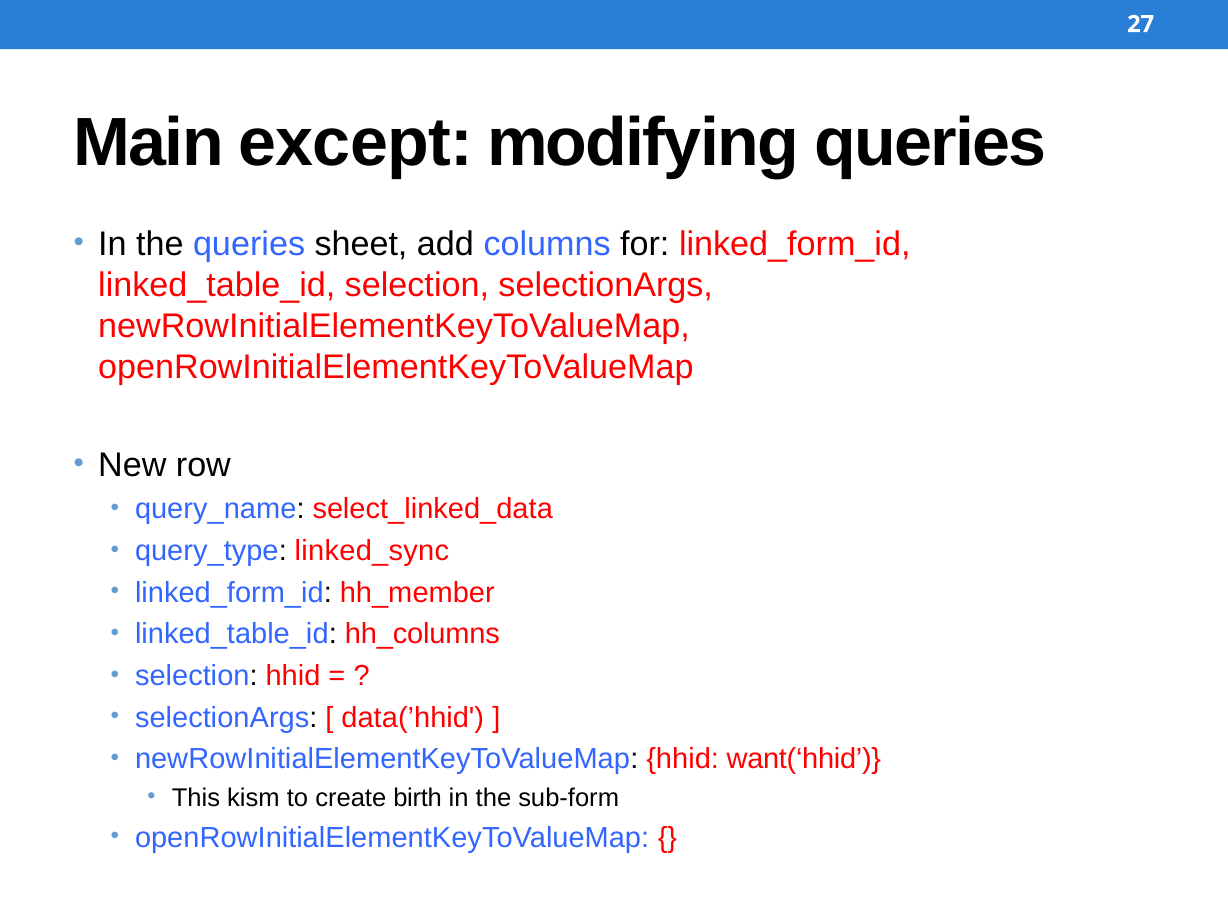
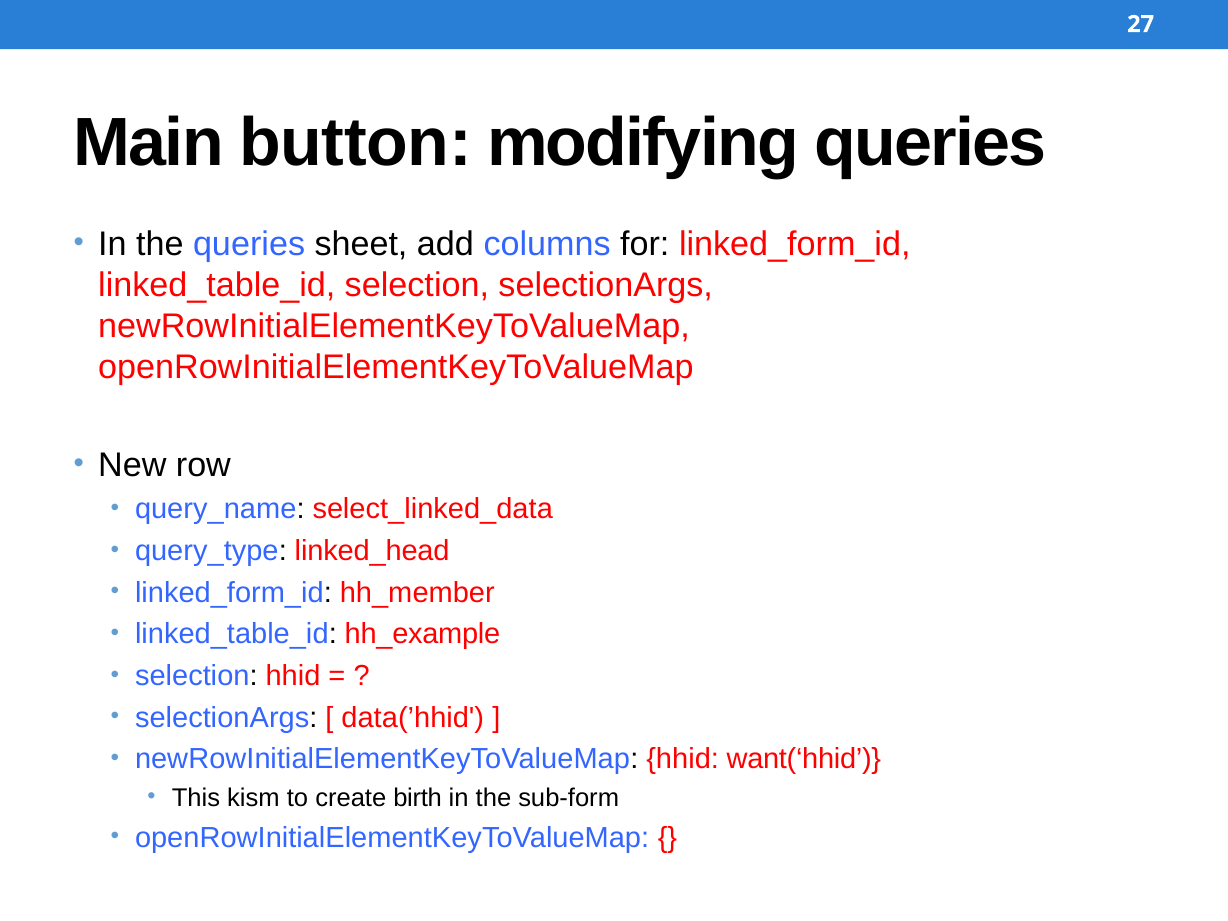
except: except -> button
linked_sync: linked_sync -> linked_head
hh_columns: hh_columns -> hh_example
